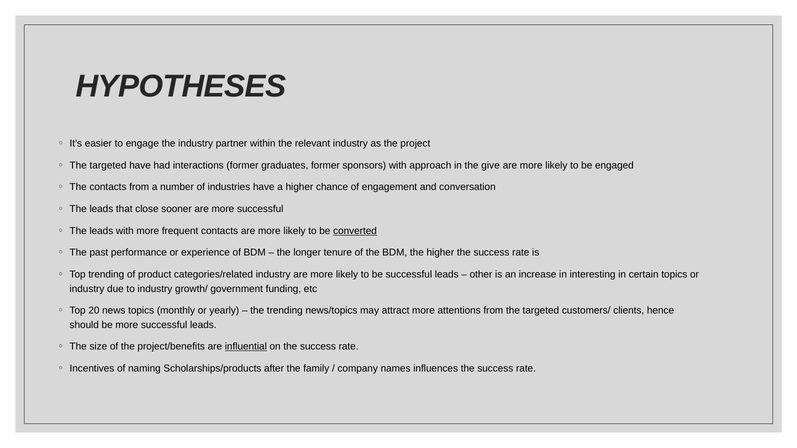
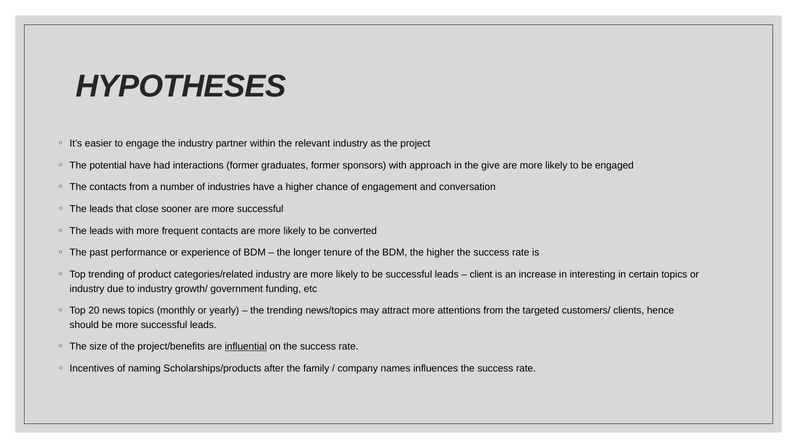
targeted at (108, 166): targeted -> potential
converted underline: present -> none
other: other -> client
